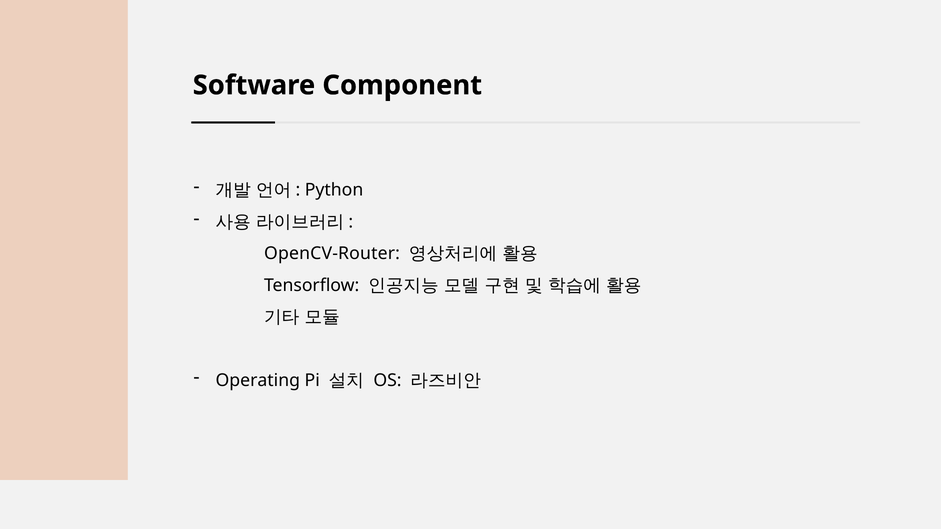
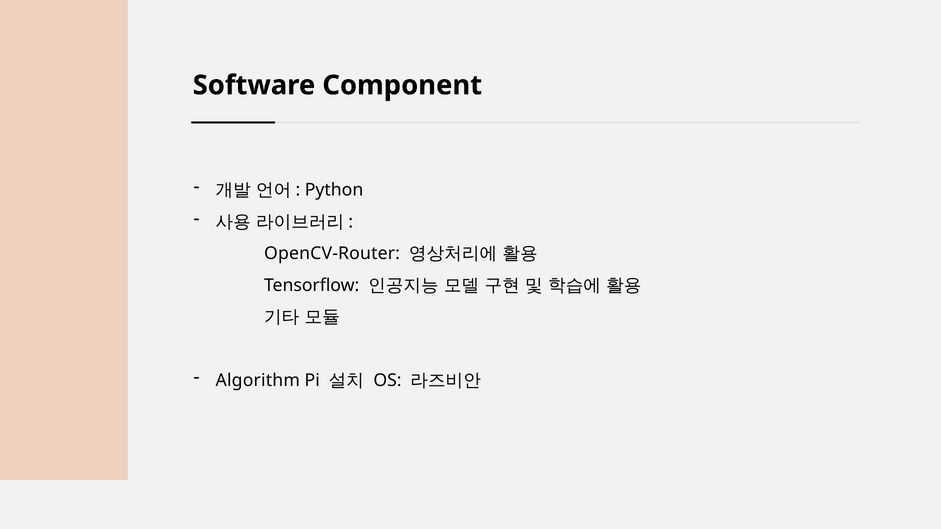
Operating: Operating -> Algorithm
